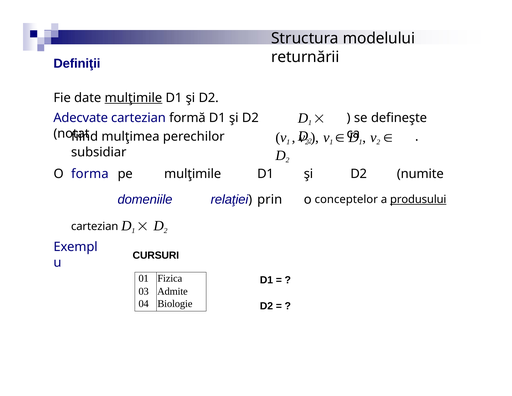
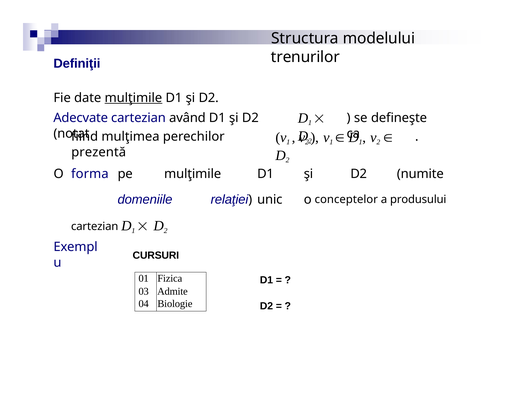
returnării: returnării -> trenurilor
formă: formă -> având
subsidiar: subsidiar -> prezentă
prin: prin -> unic
produsului underline: present -> none
